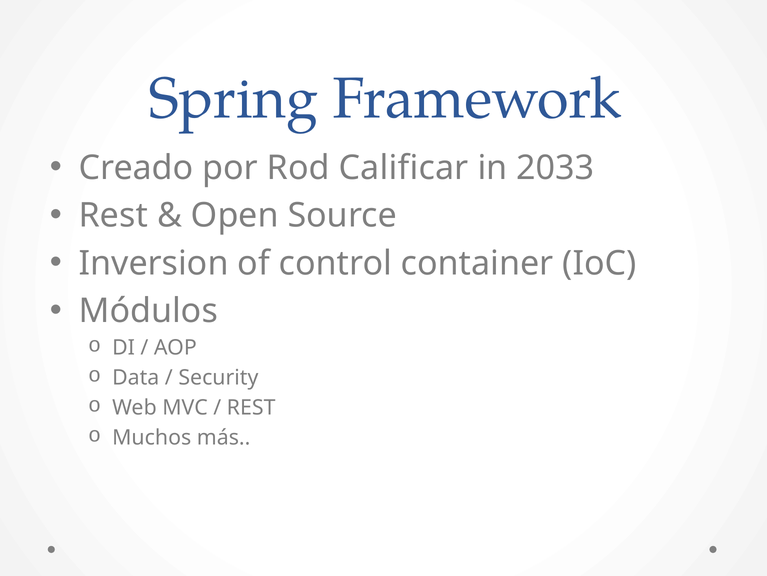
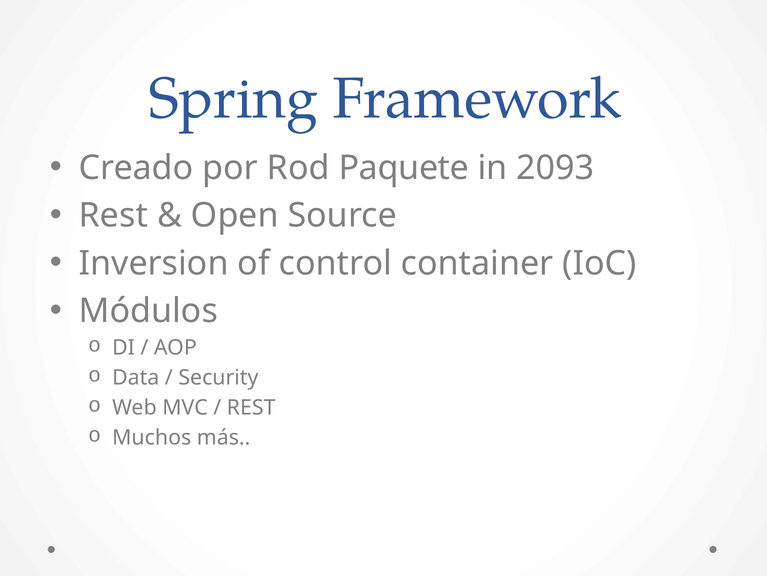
Calificar: Calificar -> Paquete
2033: 2033 -> 2093
